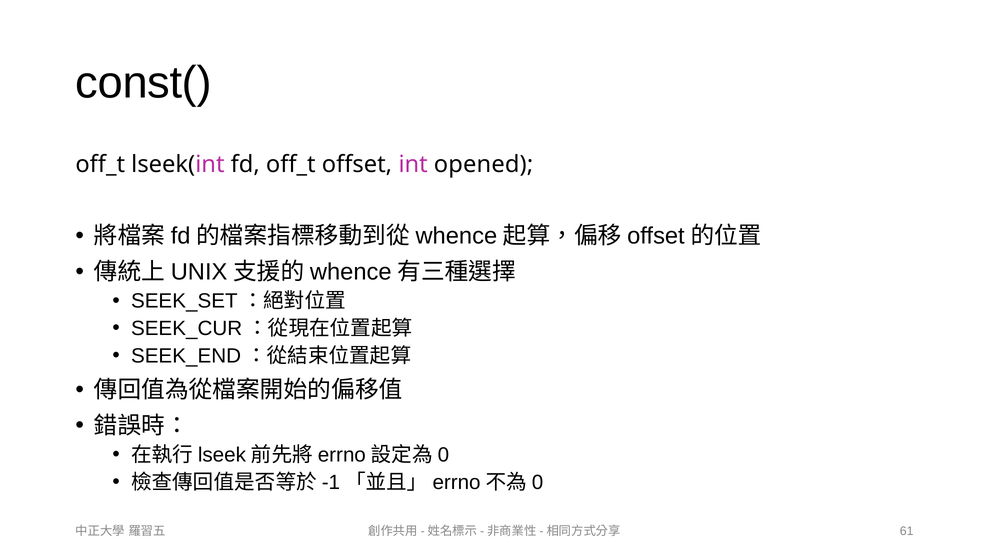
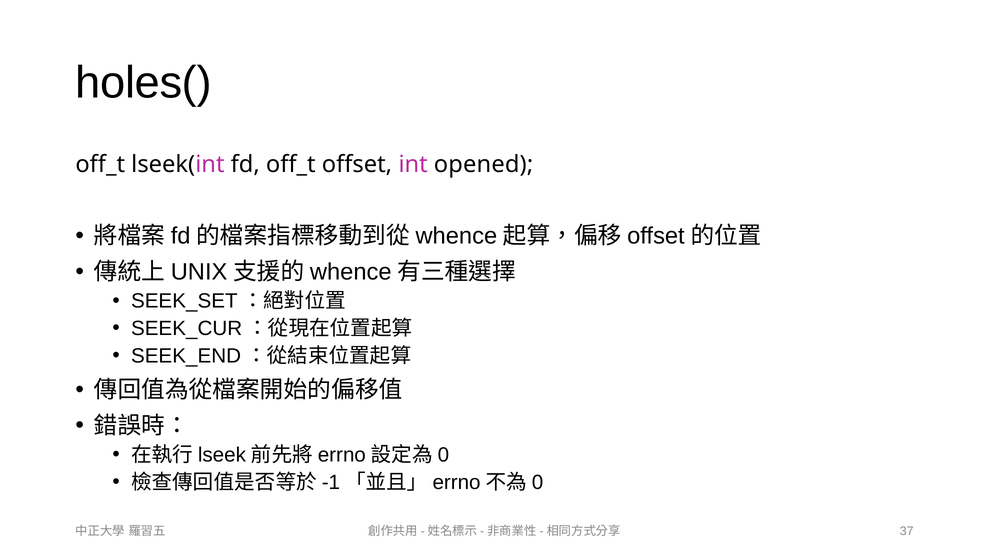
const(: const( -> holes(
61: 61 -> 37
